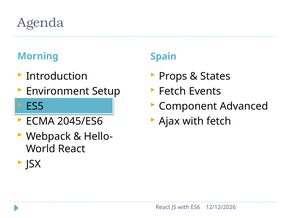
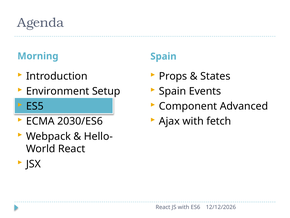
Fetch at (172, 91): Fetch -> Spain
2045/ES6: 2045/ES6 -> 2030/ES6
